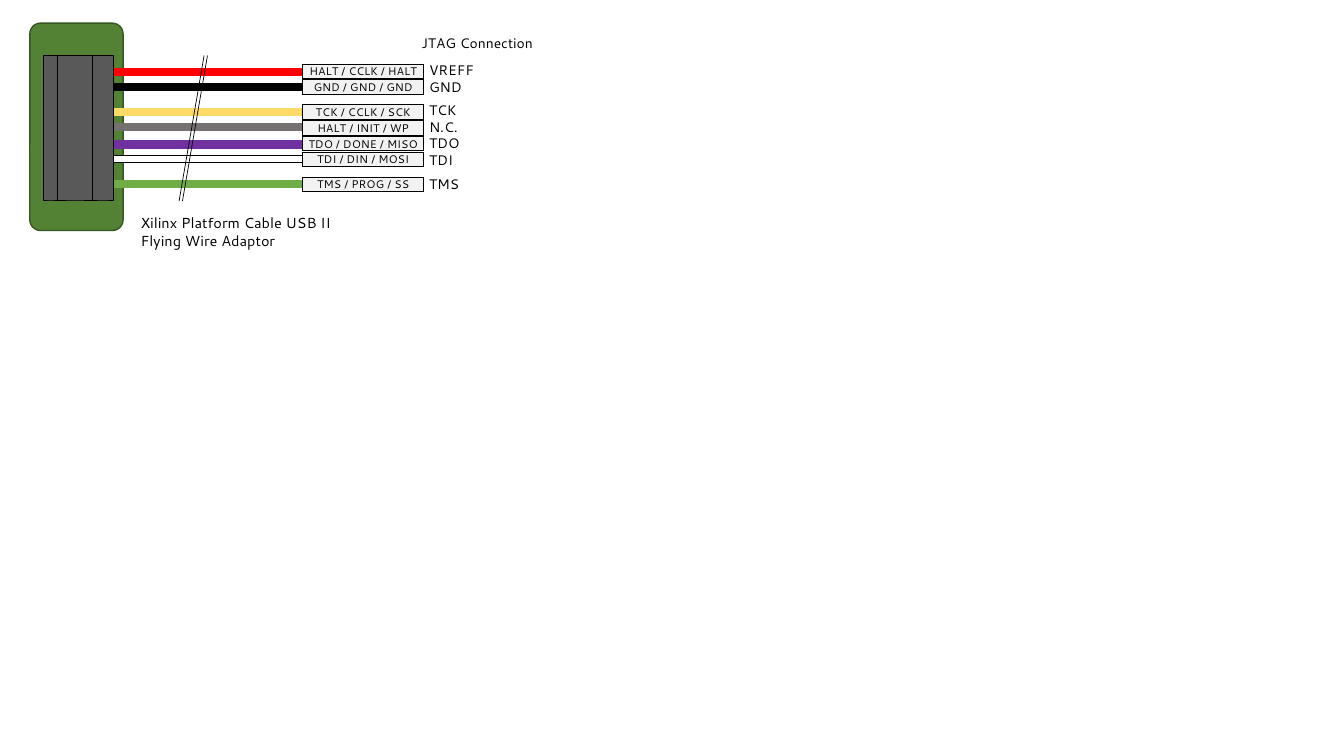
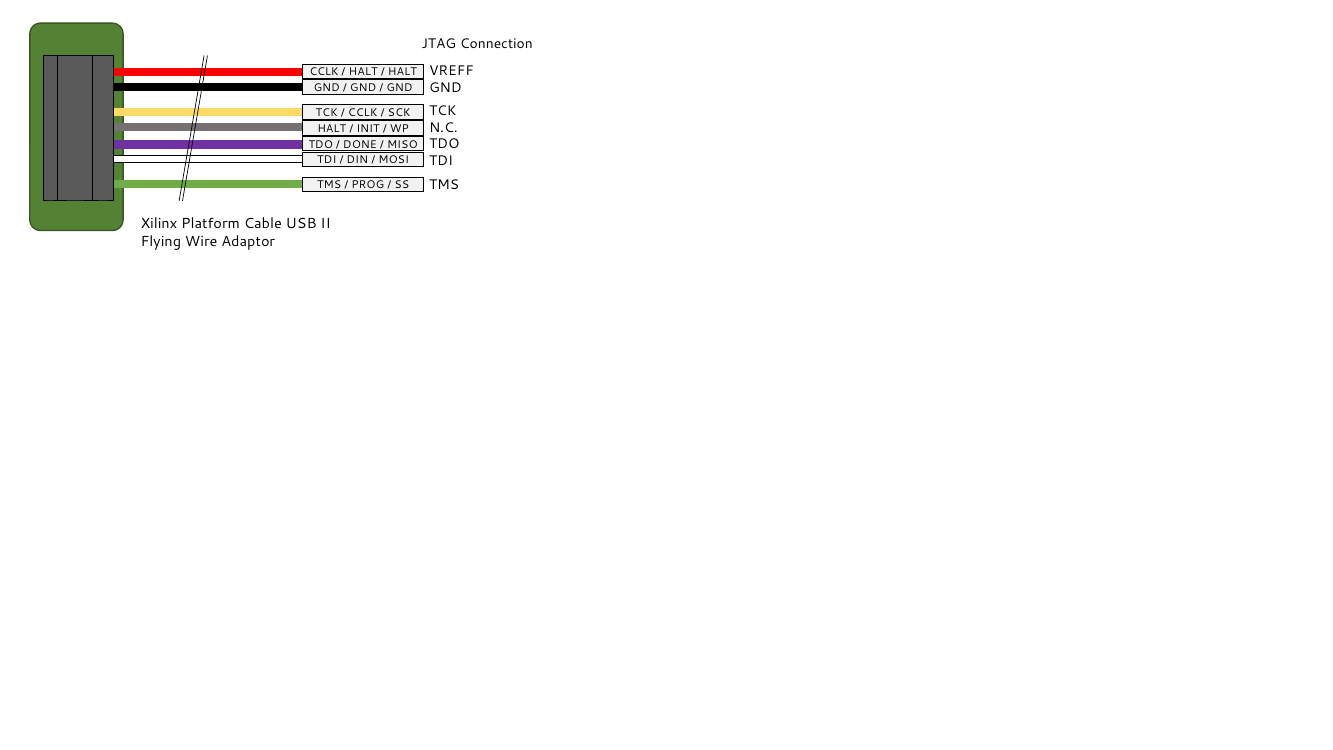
HALT at (324, 72): HALT -> CCLK
CCLK at (363, 72): CCLK -> HALT
